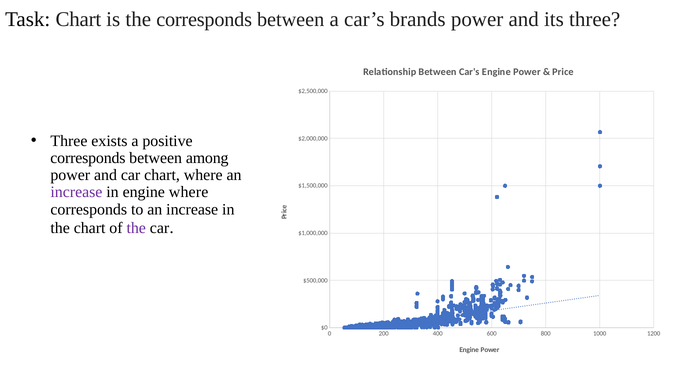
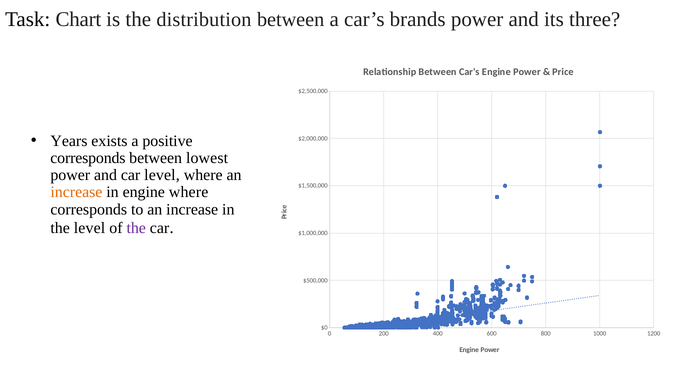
the corresponds: corresponds -> distribution
Three at (69, 141): Three -> Years
among: among -> lowest
car chart: chart -> level
increase at (76, 192) colour: purple -> orange
the chart: chart -> level
